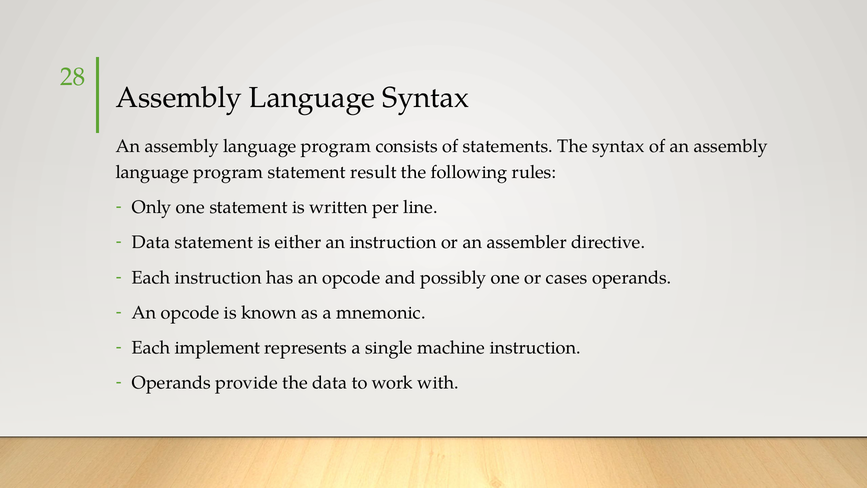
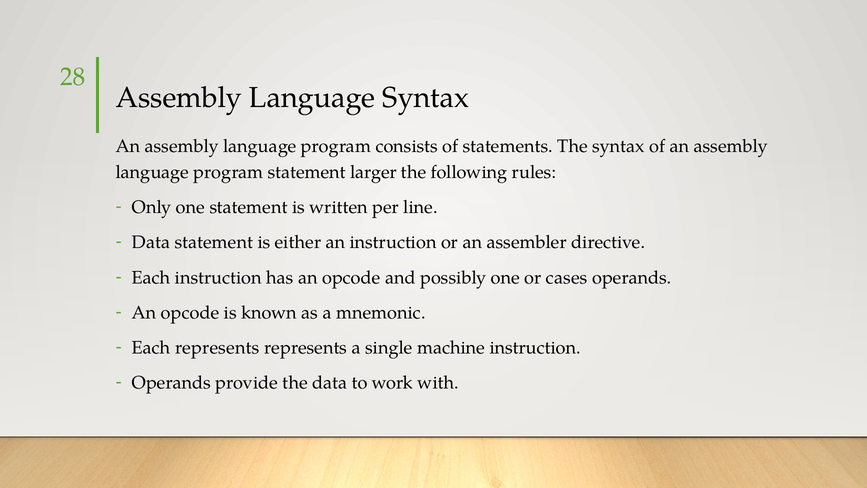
result: result -> larger
Each implement: implement -> represents
